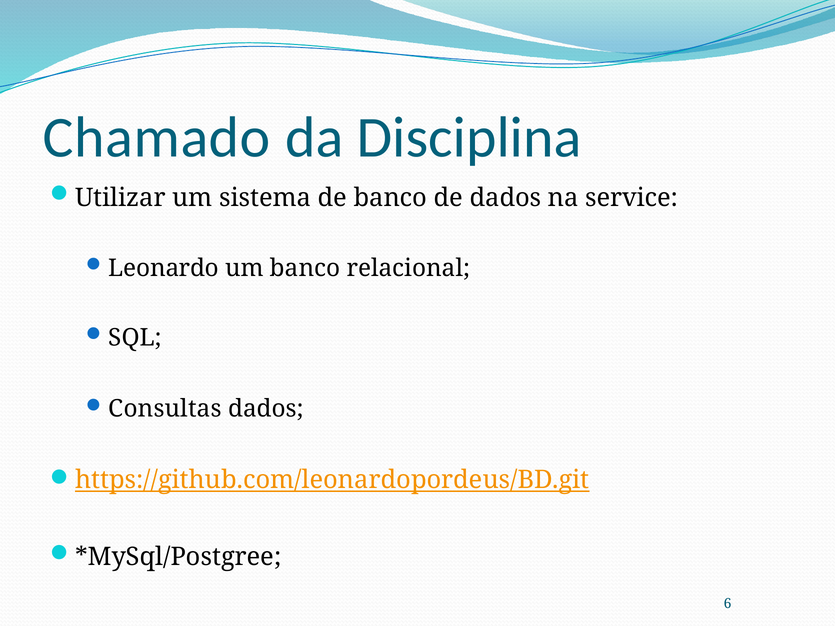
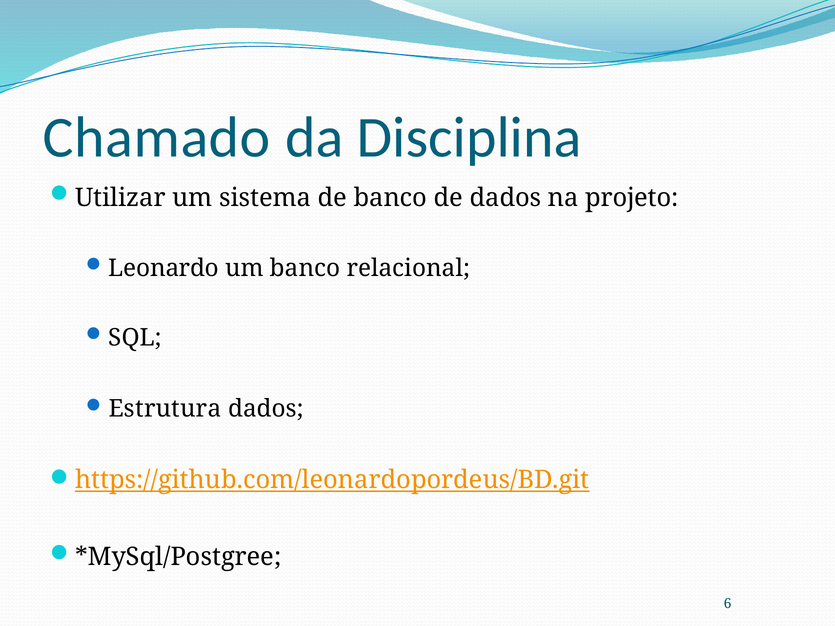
service: service -> projeto
Consultas: Consultas -> Estrutura
